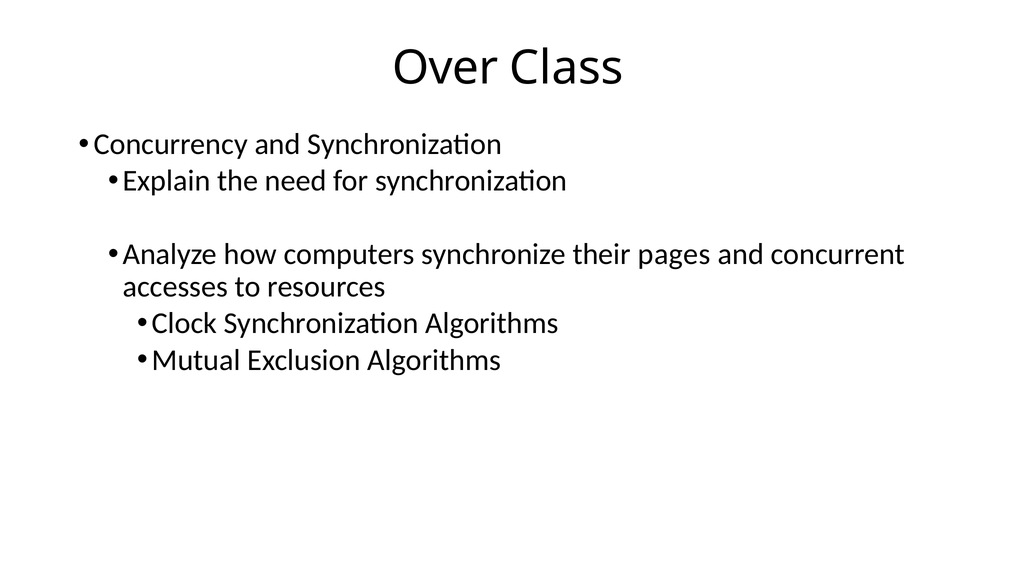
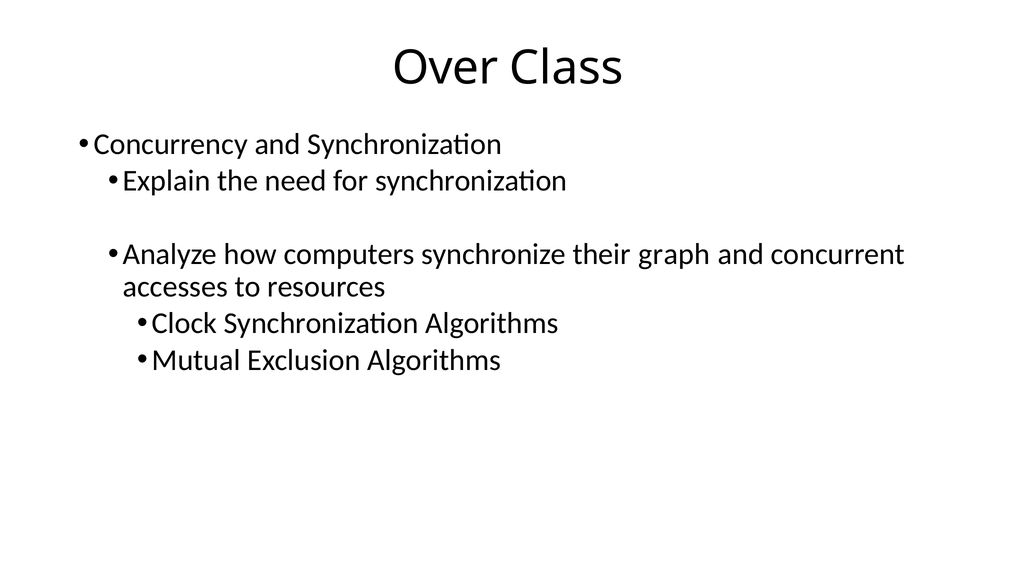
pages: pages -> graph
